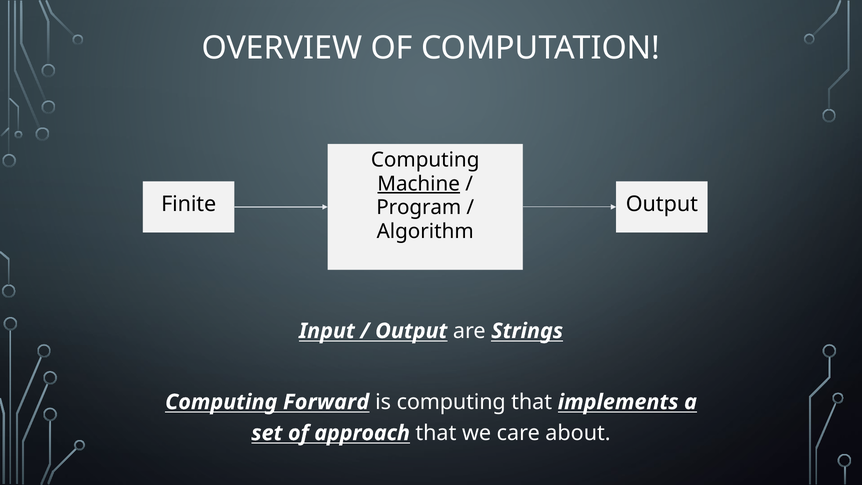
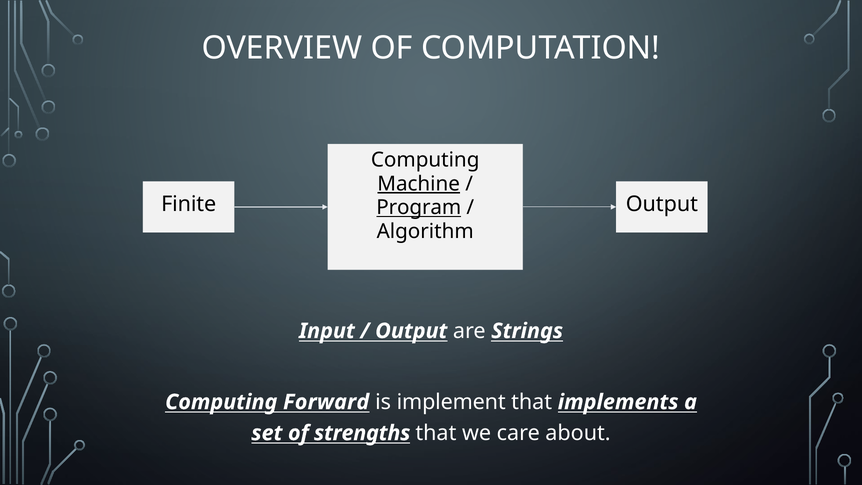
Program underline: none -> present
is computing: computing -> implement
approach: approach -> strengths
